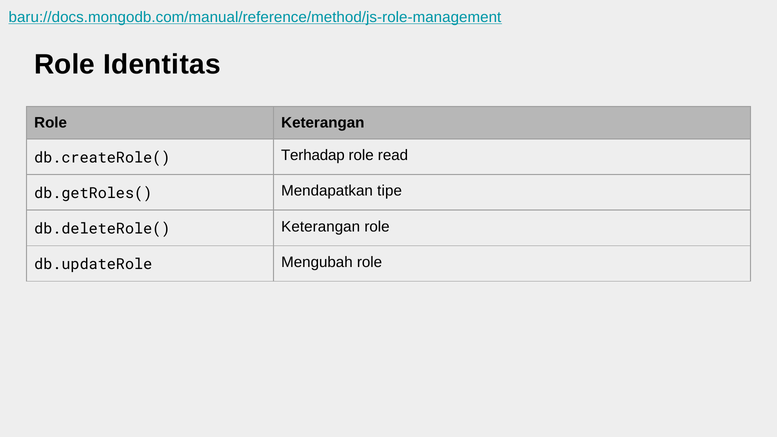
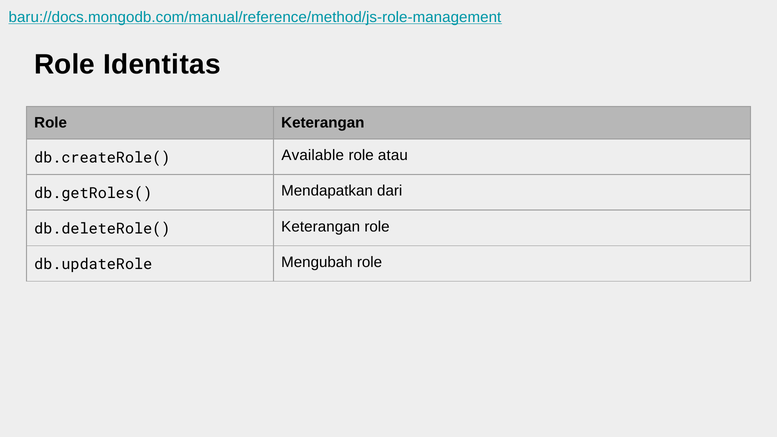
Terhadap: Terhadap -> Available
read: read -> atau
tipe: tipe -> dari
